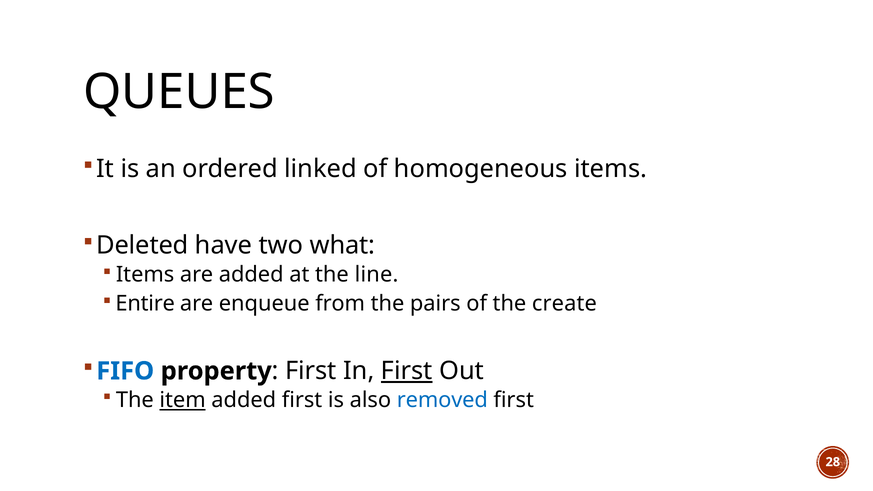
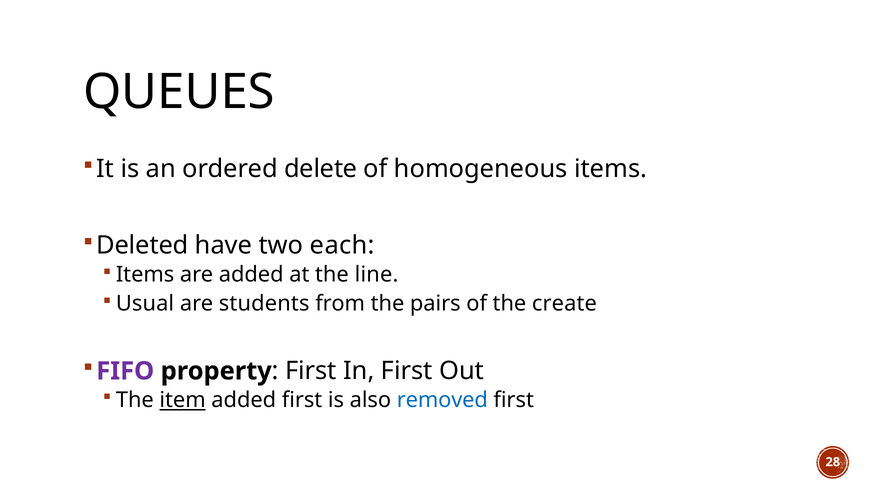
linked: linked -> delete
what: what -> each
Entire: Entire -> Usual
enqueue: enqueue -> students
FIFO colour: blue -> purple
First at (407, 371) underline: present -> none
